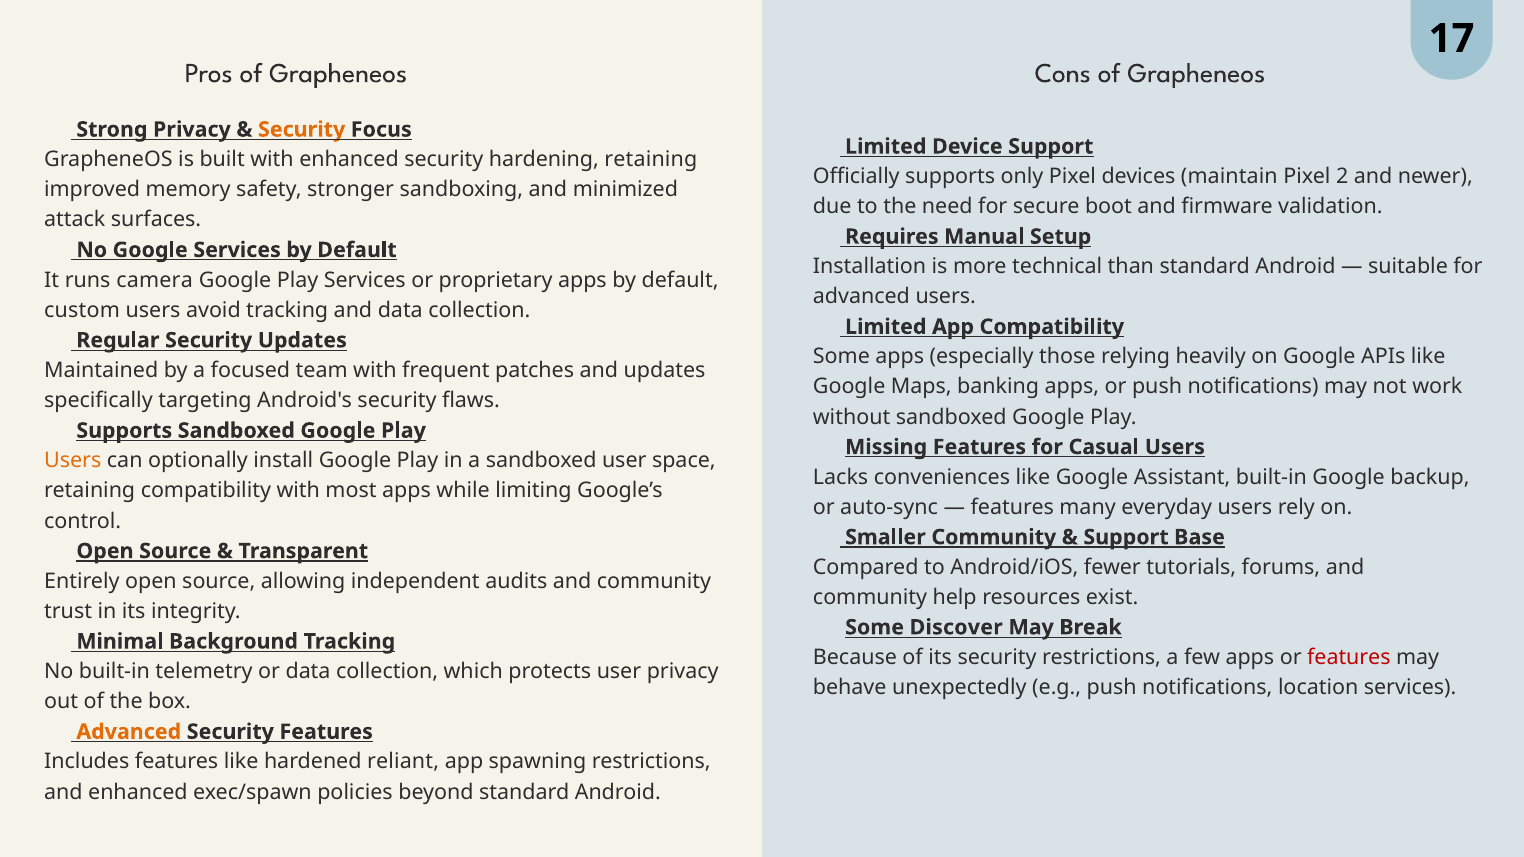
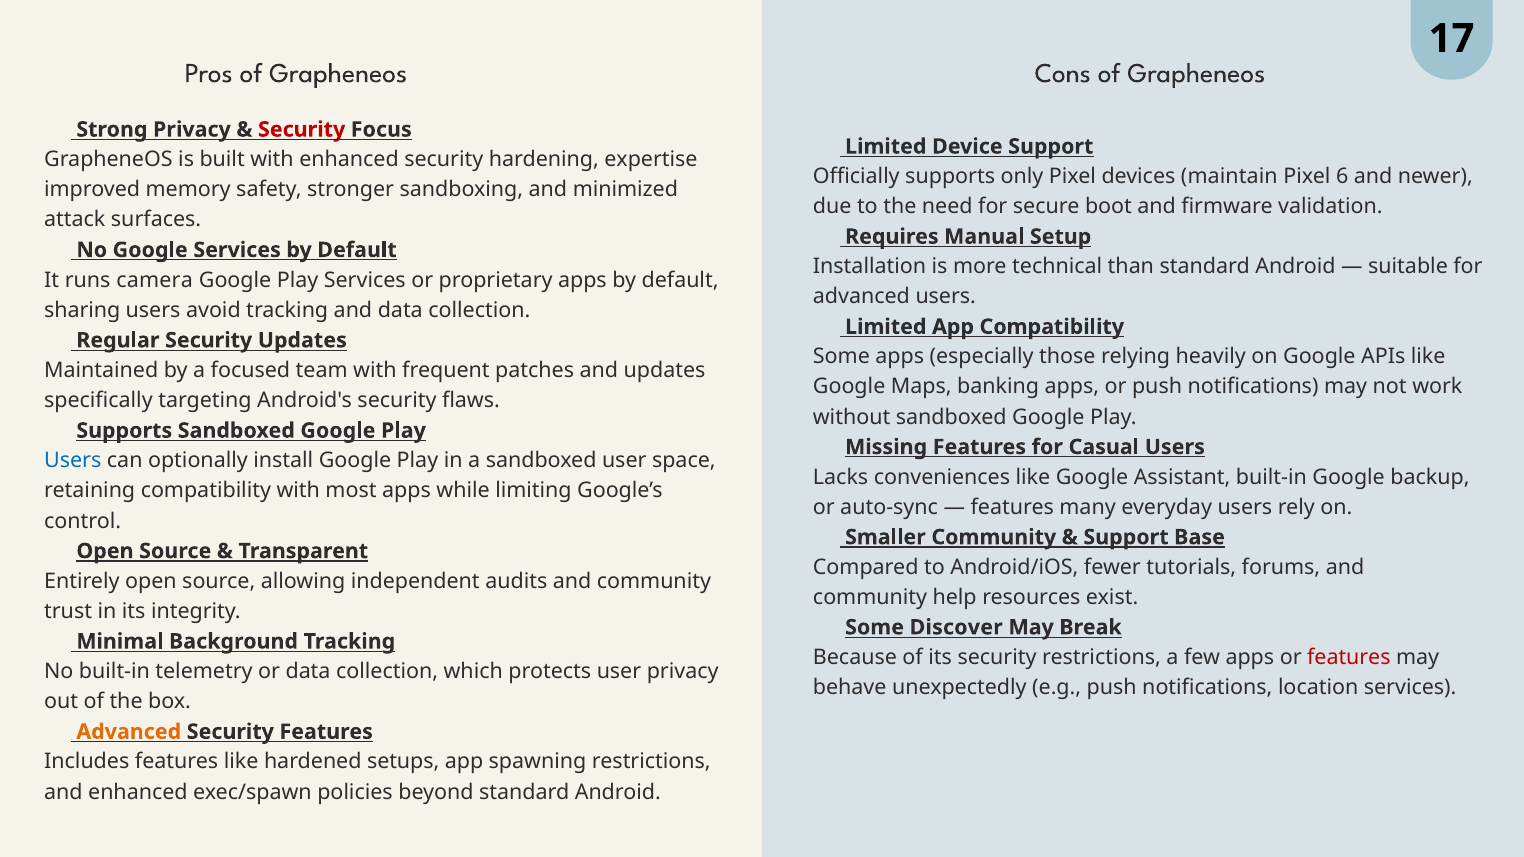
Security at (302, 130) colour: orange -> red
hardening retaining: retaining -> expertise
2: 2 -> 6
custom: custom -> sharing
Users at (73, 461) colour: orange -> blue
reliant: reliant -> setups
